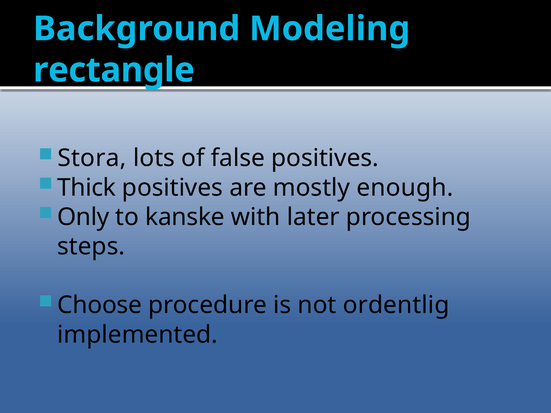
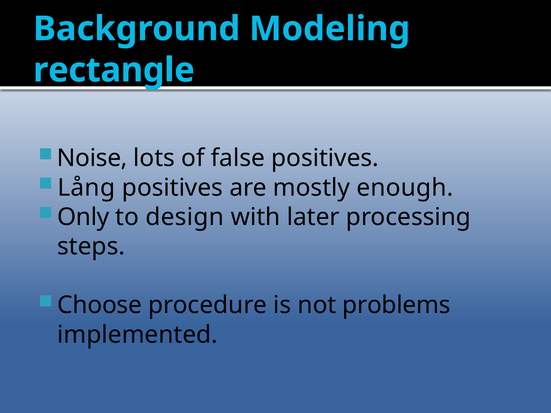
Stora: Stora -> Noise
Thick: Thick -> Lång
kanske: kanske -> design
ordentlig: ordentlig -> problems
